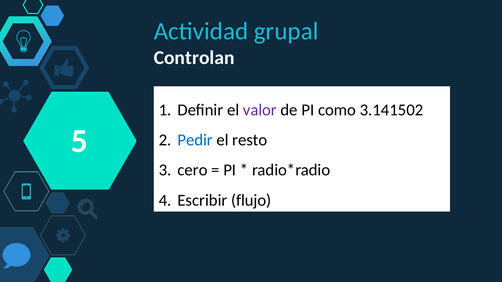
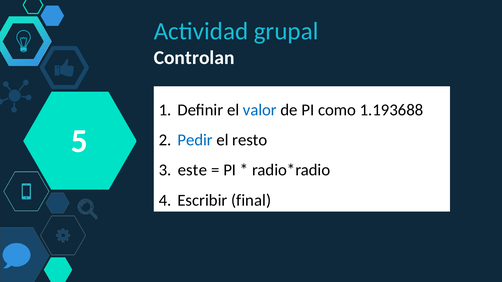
valor colour: purple -> blue
3.141502: 3.141502 -> 1.193688
cero: cero -> este
flujo: flujo -> final
